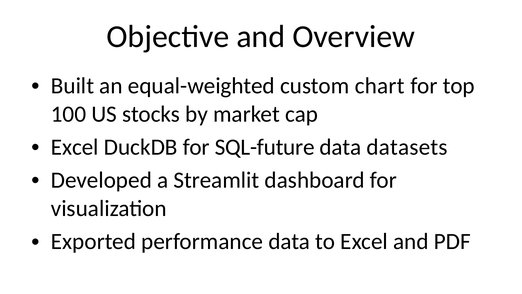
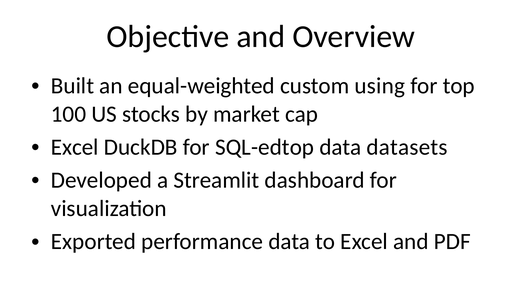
chart: chart -> using
SQL-future: SQL-future -> SQL-edtop
